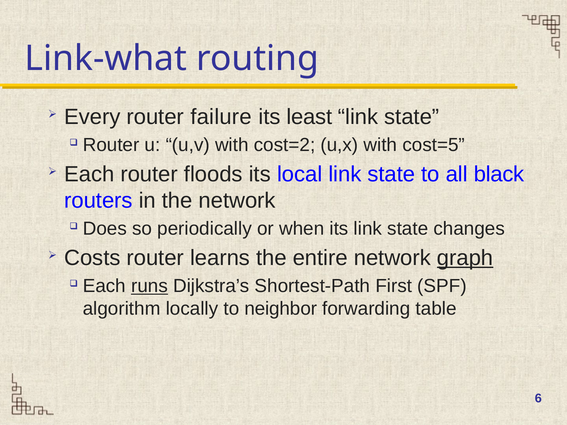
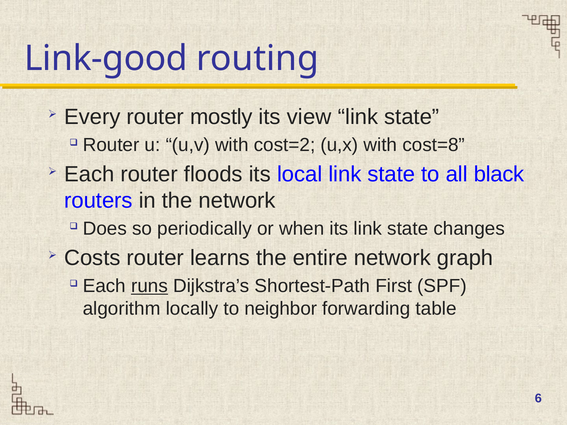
Link-what: Link-what -> Link-good
failure: failure -> mostly
least: least -> view
cost=5: cost=5 -> cost=8
graph underline: present -> none
